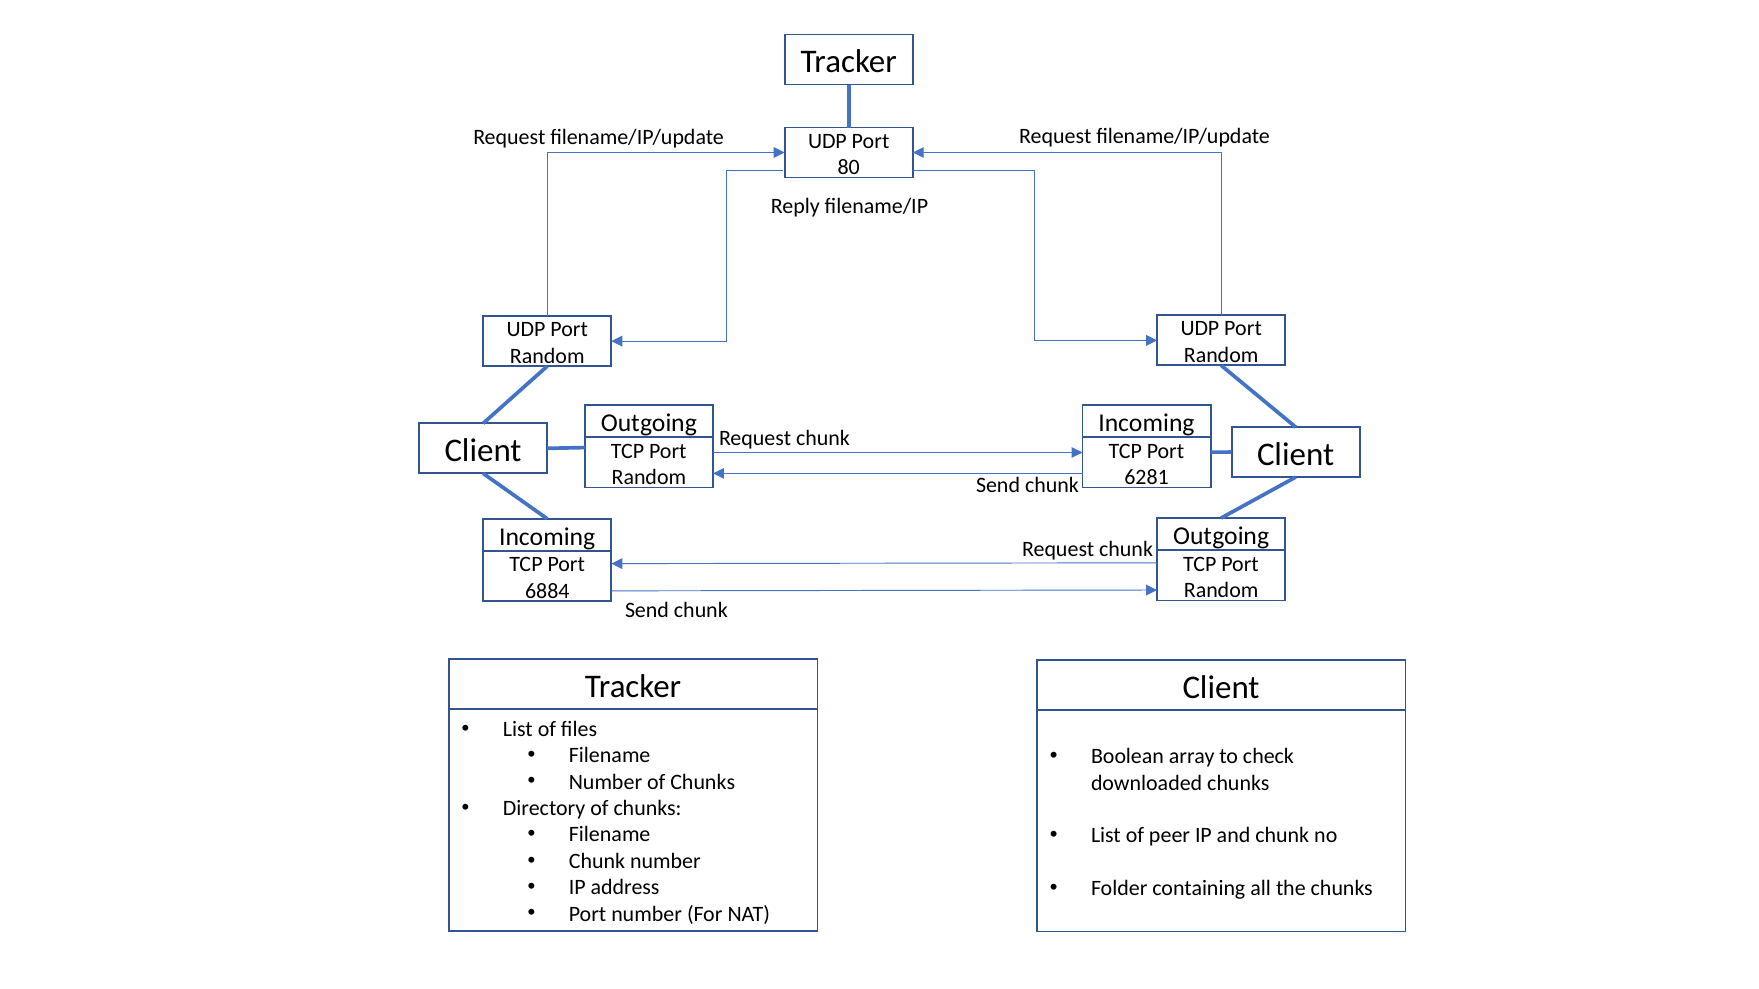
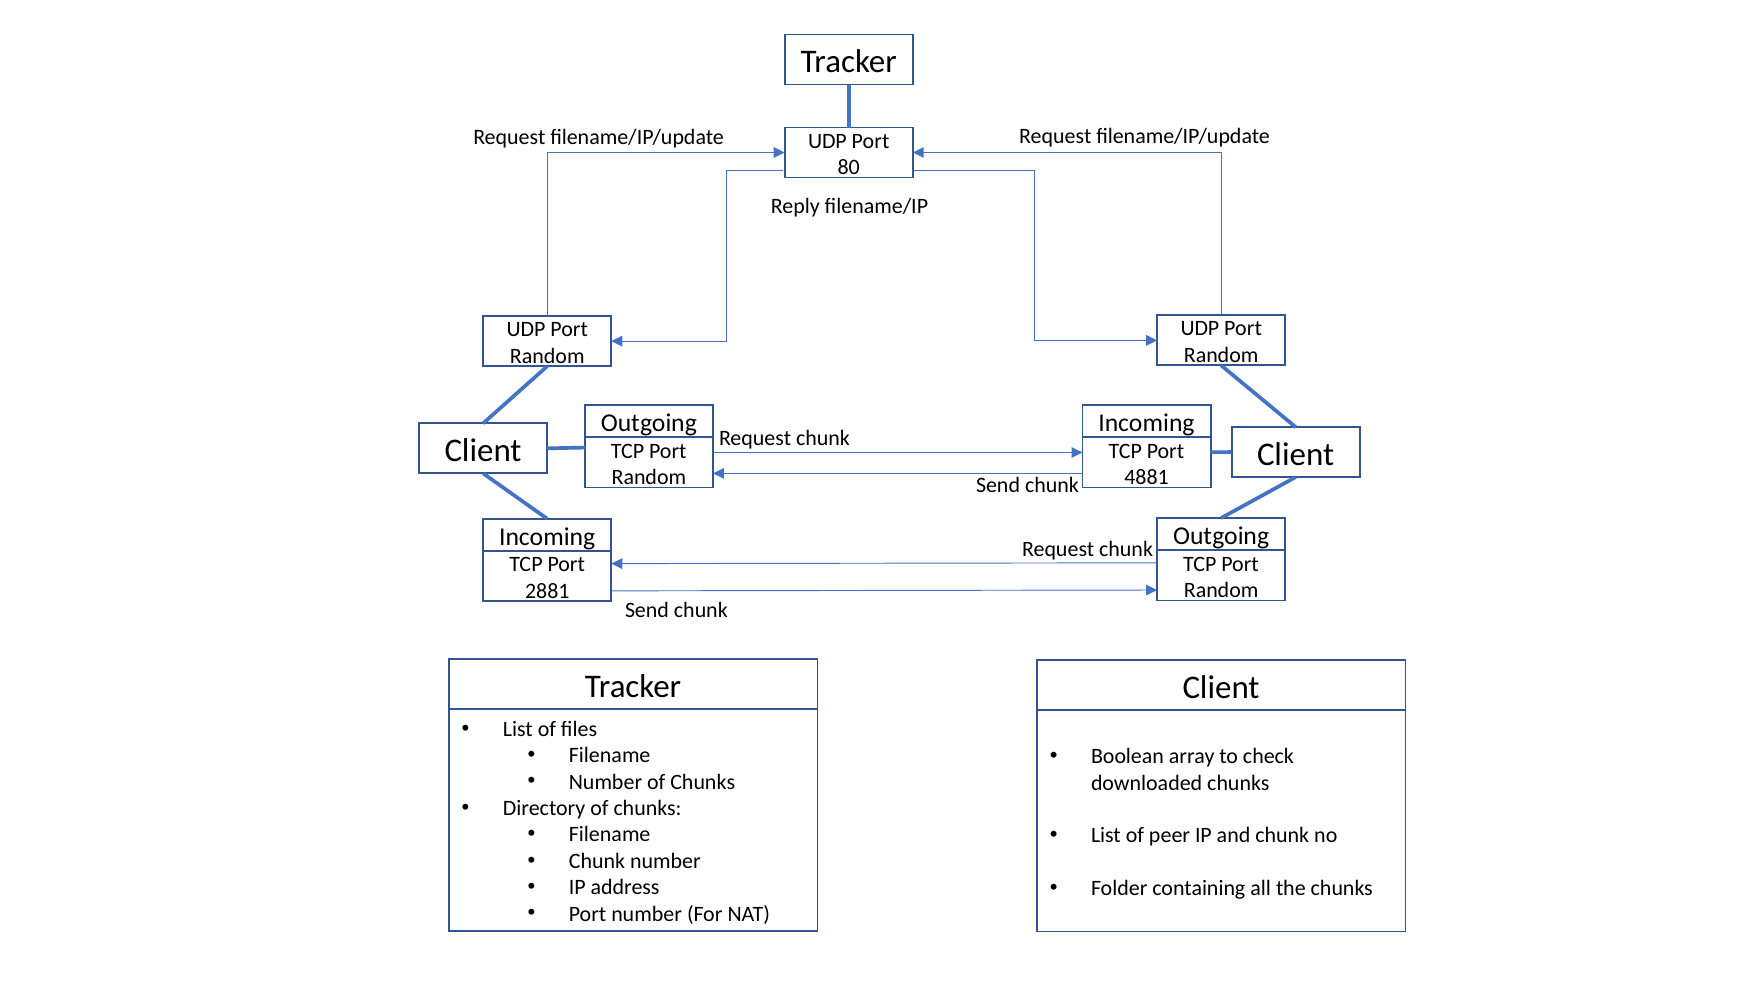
6281: 6281 -> 4881
6884: 6884 -> 2881
